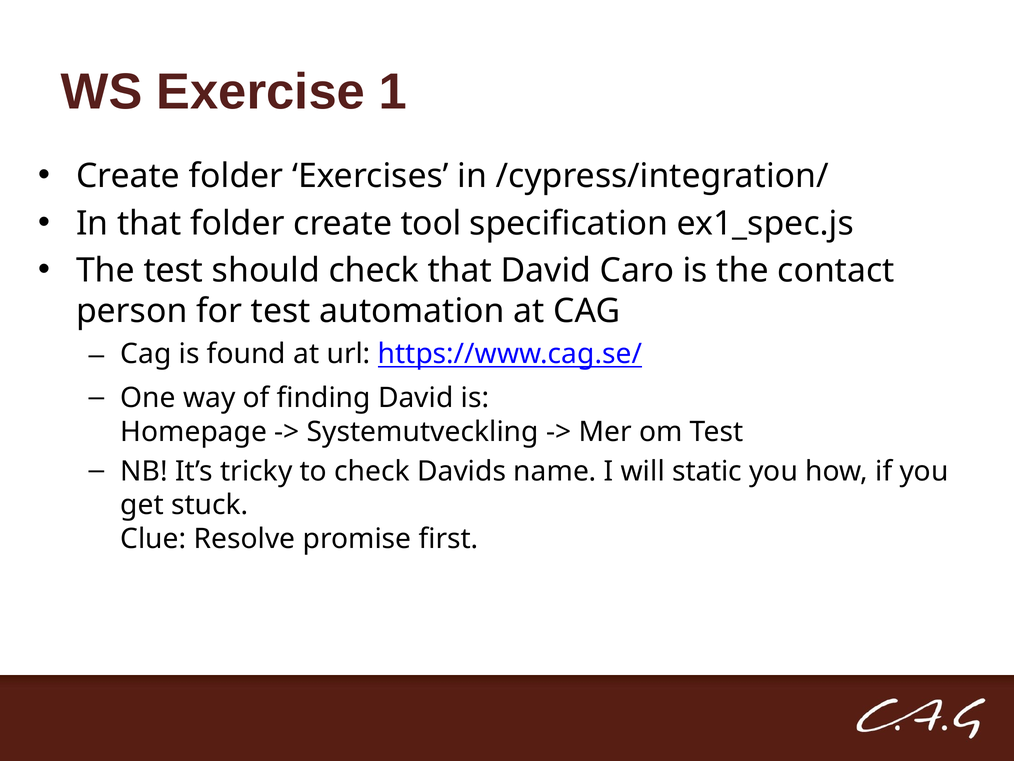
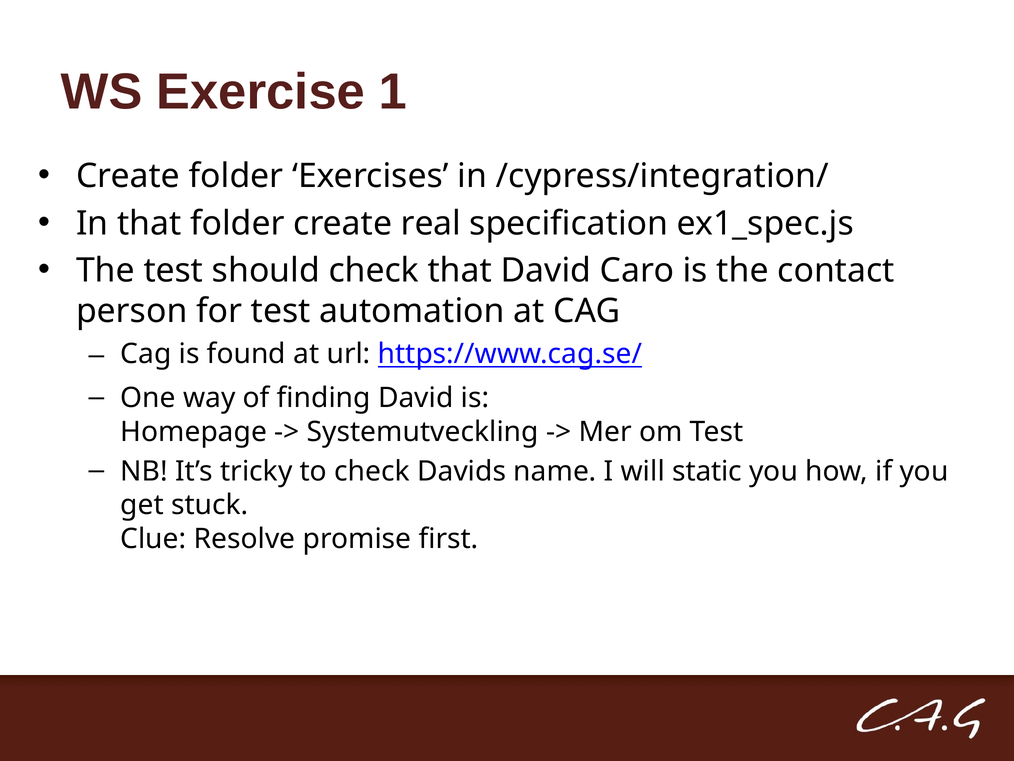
tool: tool -> real
